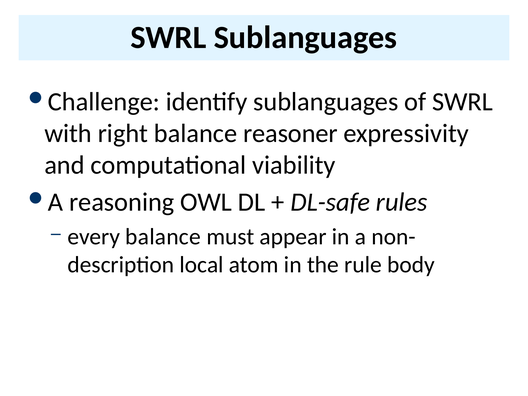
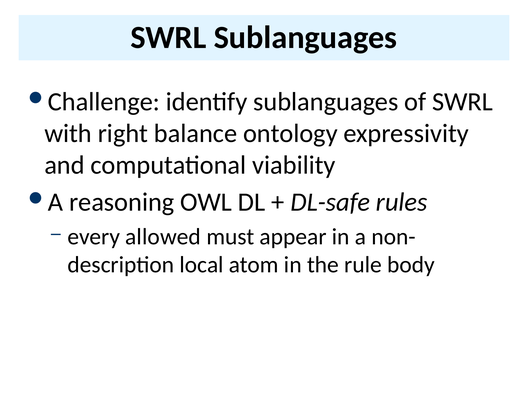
reasoner: reasoner -> ontology
every balance: balance -> allowed
